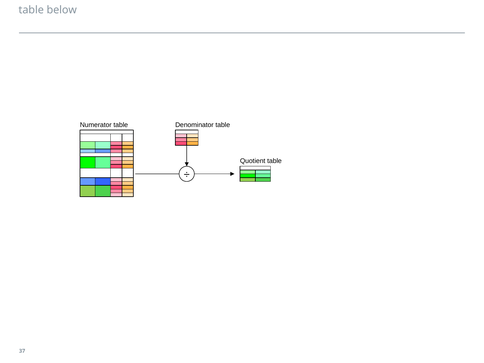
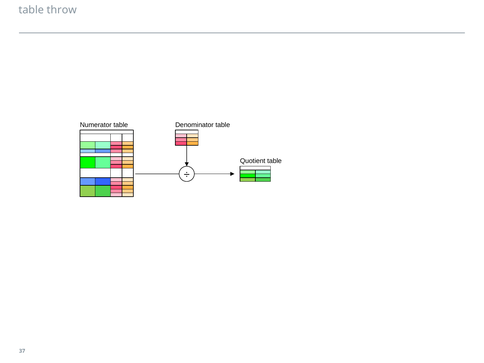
below: below -> throw
